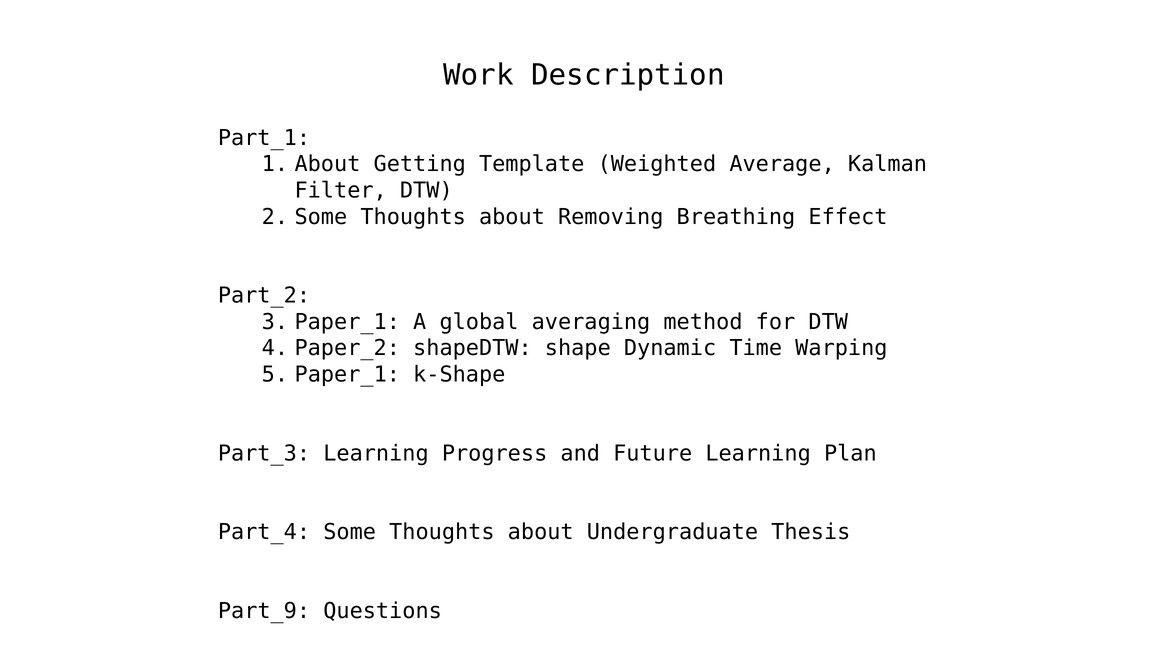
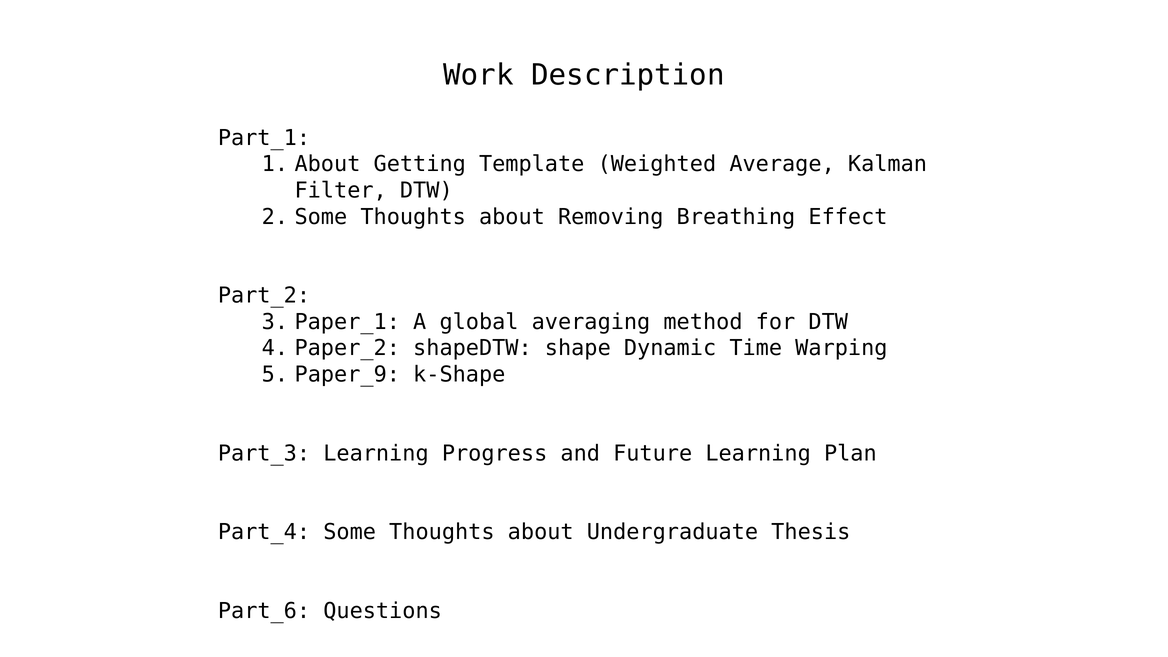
Paper_1 at (347, 374): Paper_1 -> Paper_9
Part_9: Part_9 -> Part_6
